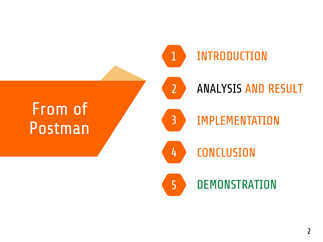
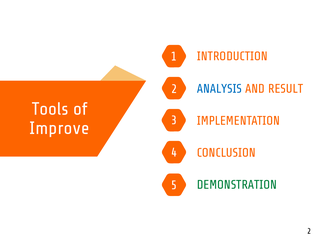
ANALYSIS colour: black -> blue
From: From -> Tools
Postman: Postman -> Improve
